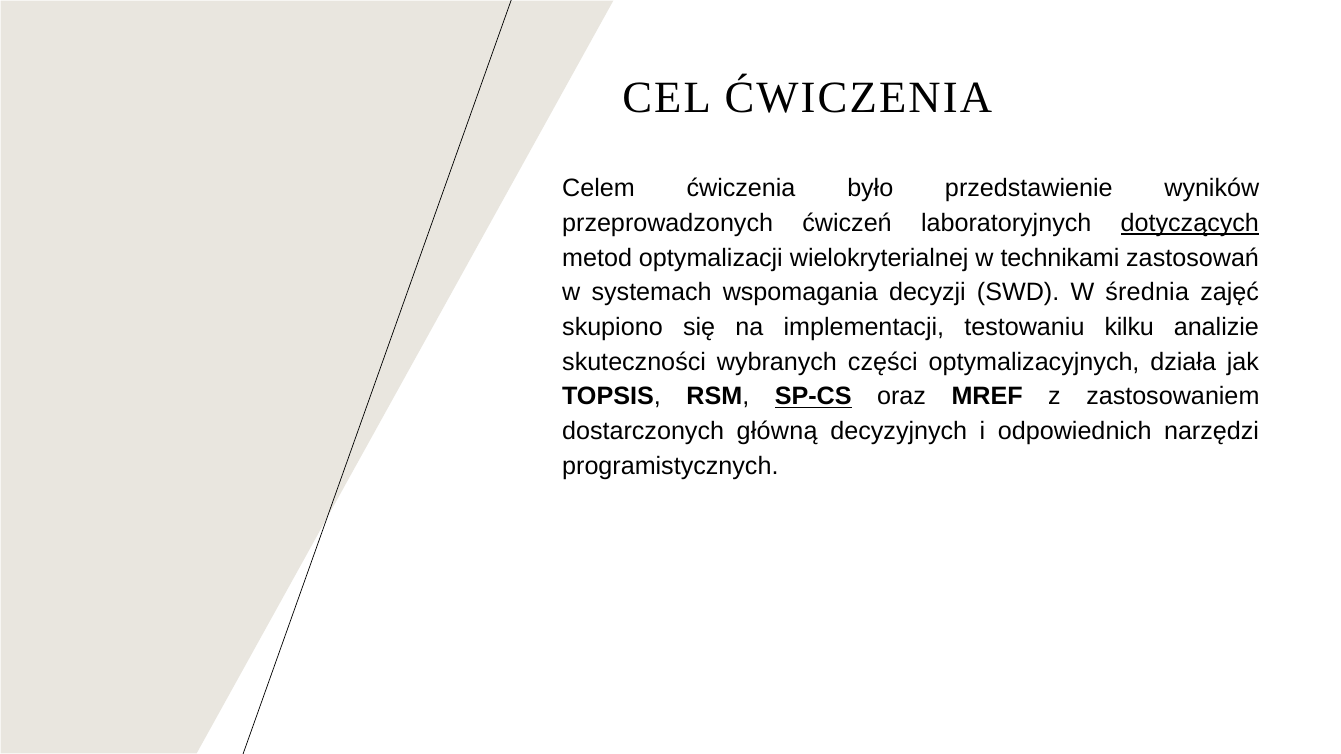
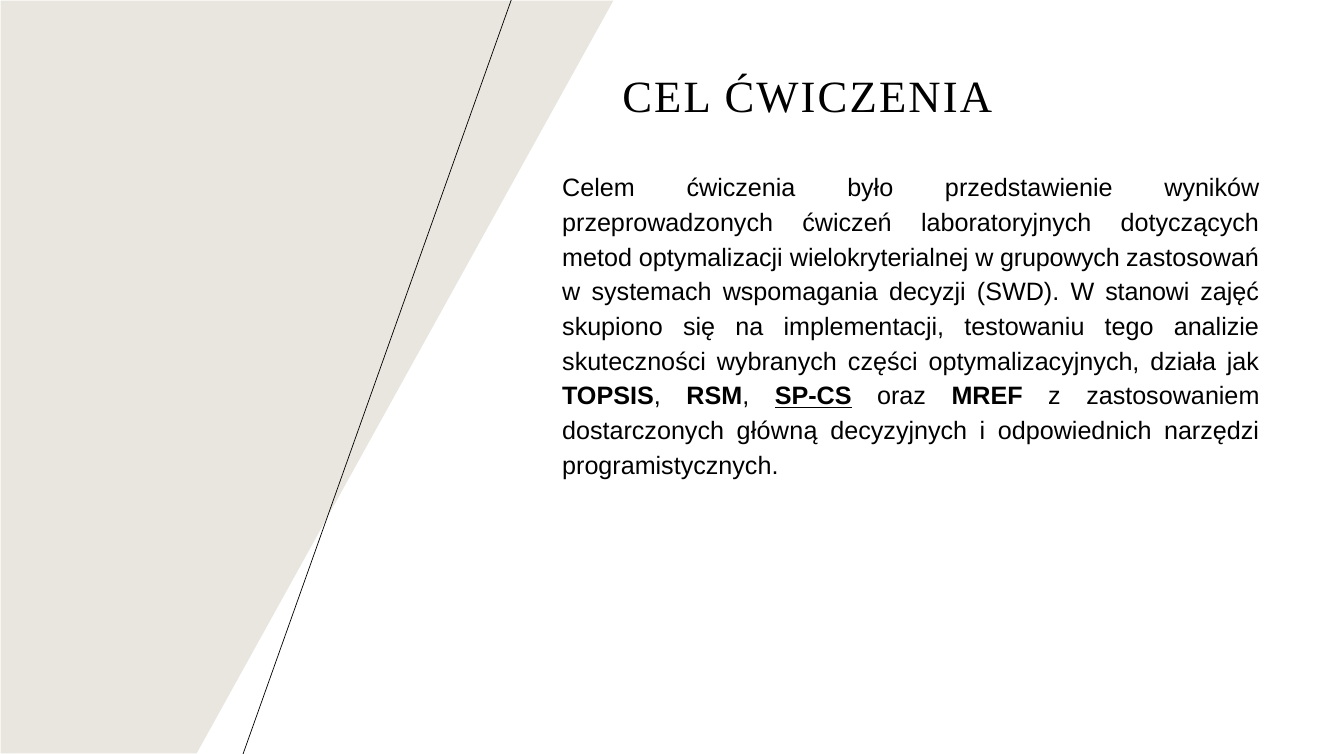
dotyczących underline: present -> none
technikami: technikami -> grupowych
średnia: średnia -> stanowi
kilku: kilku -> tego
